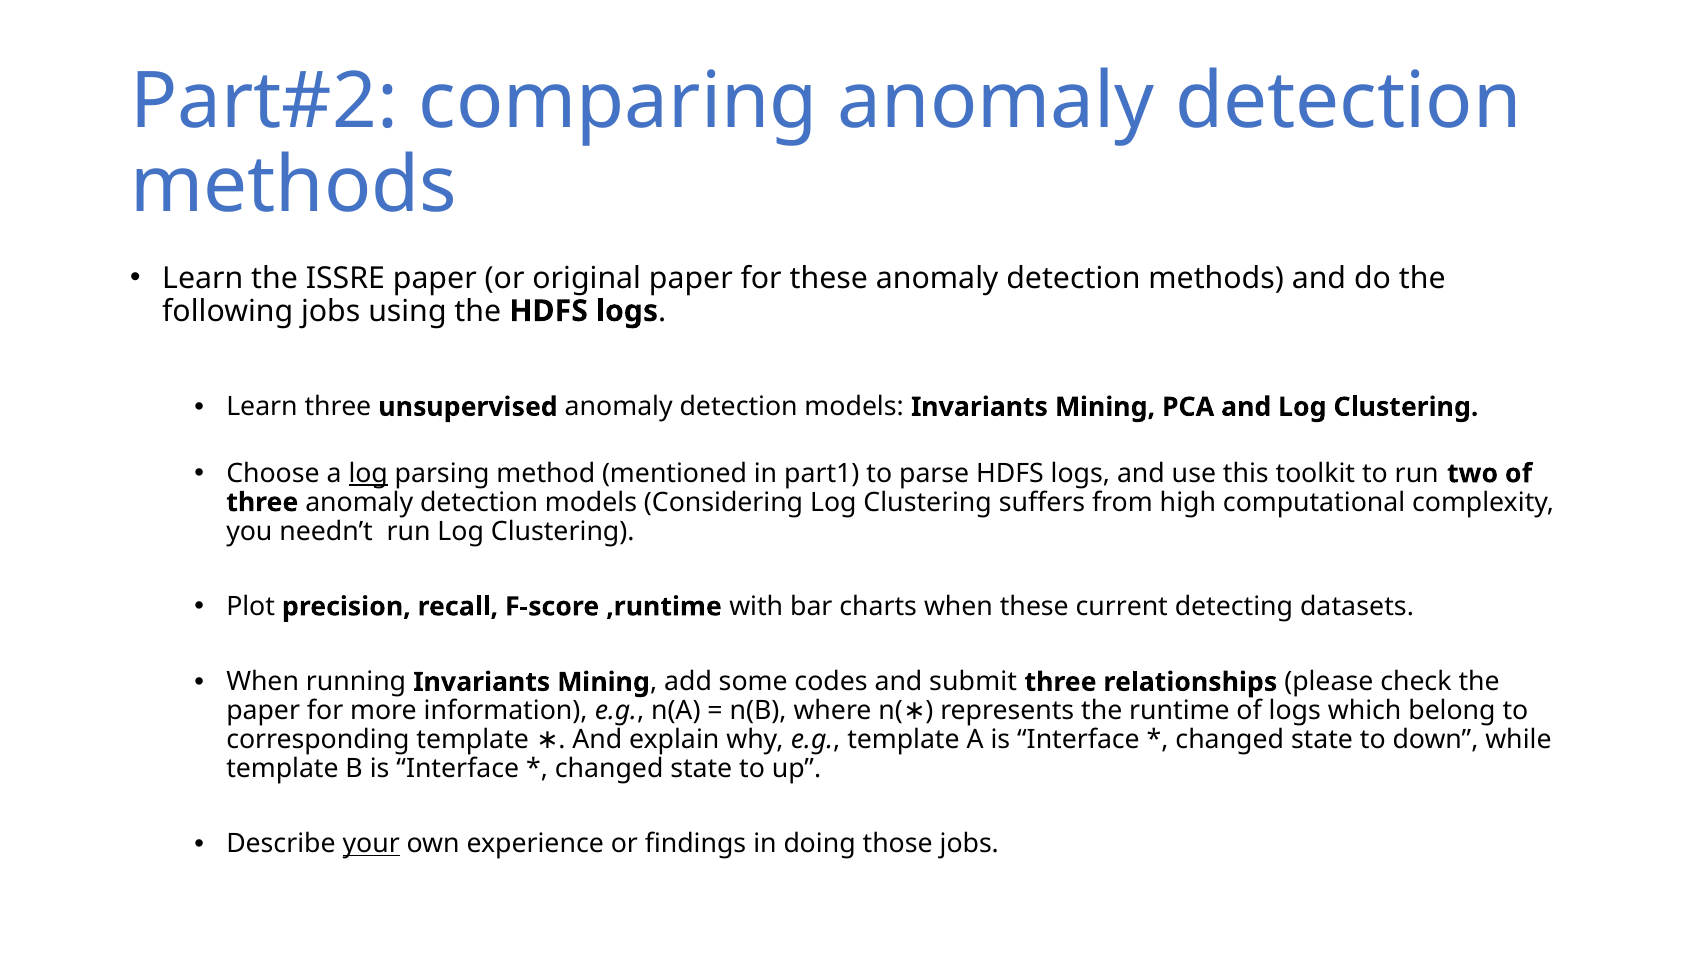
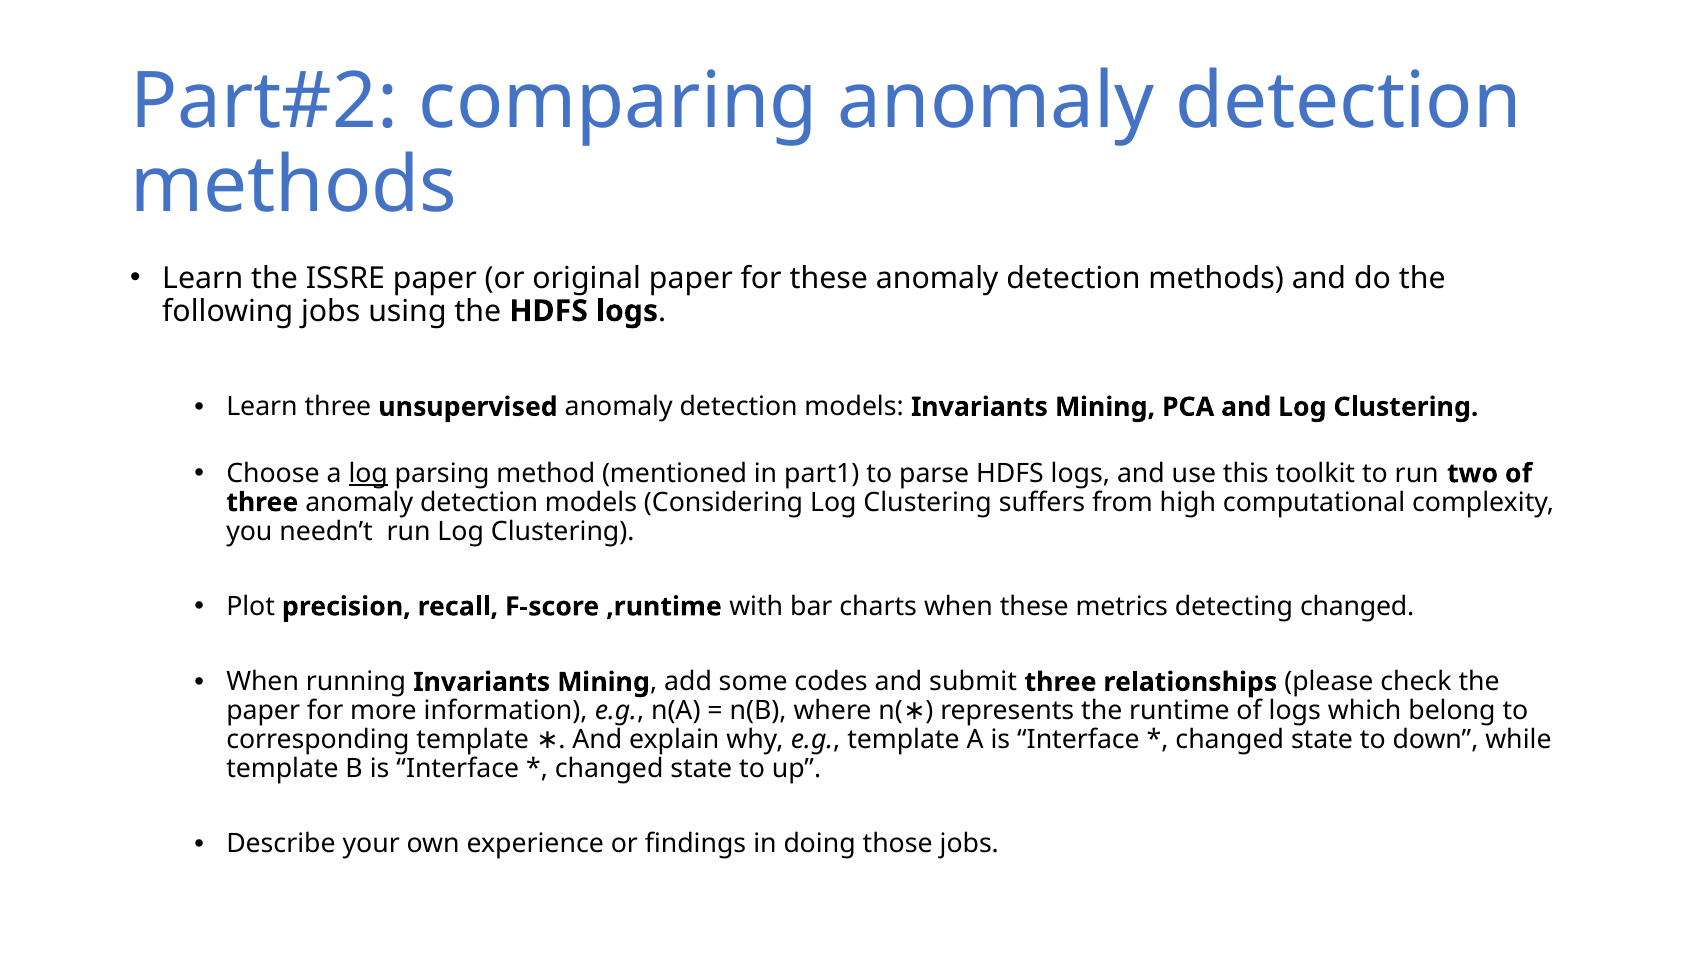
current: current -> metrics
detecting datasets: datasets -> changed
your underline: present -> none
